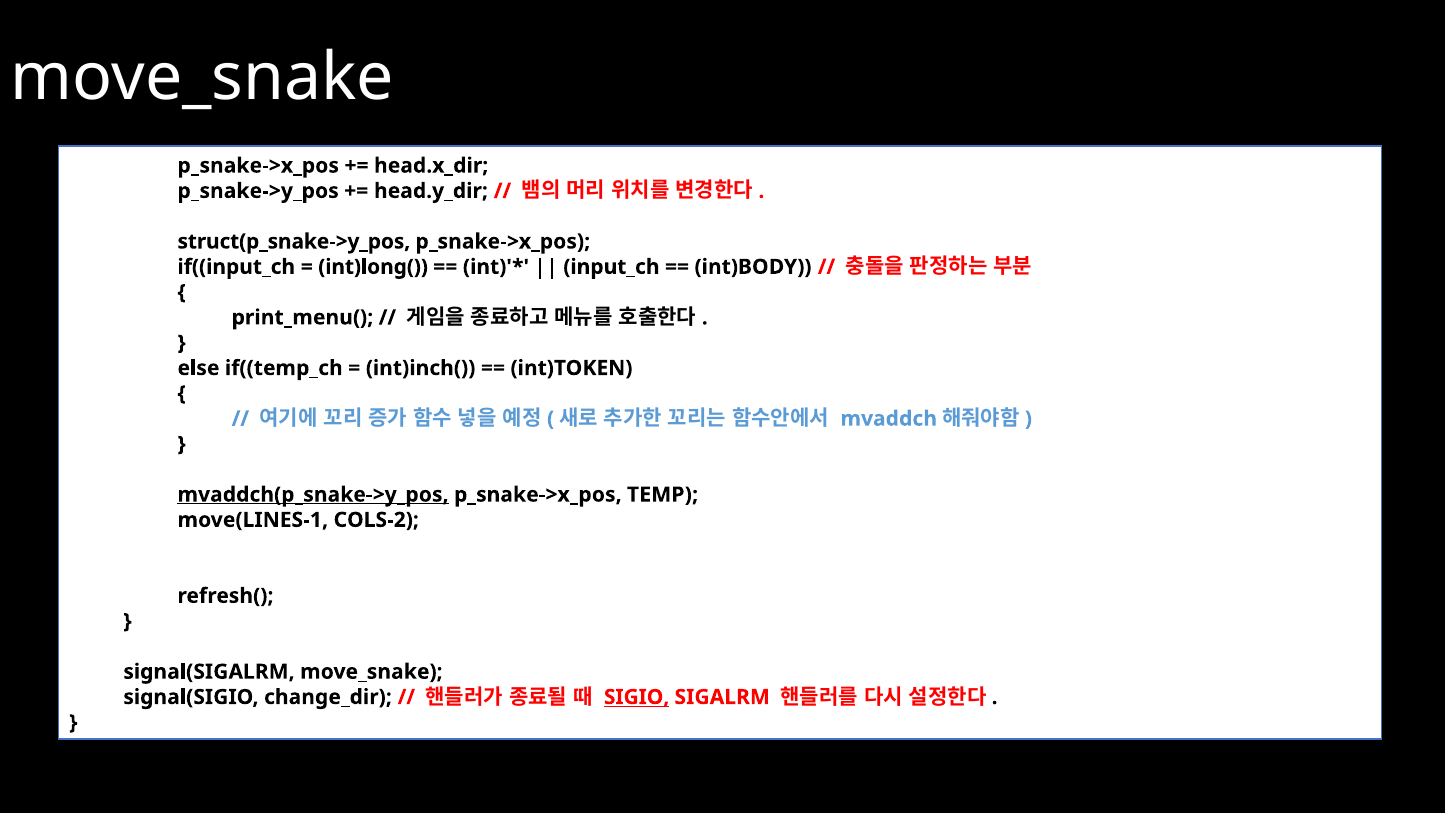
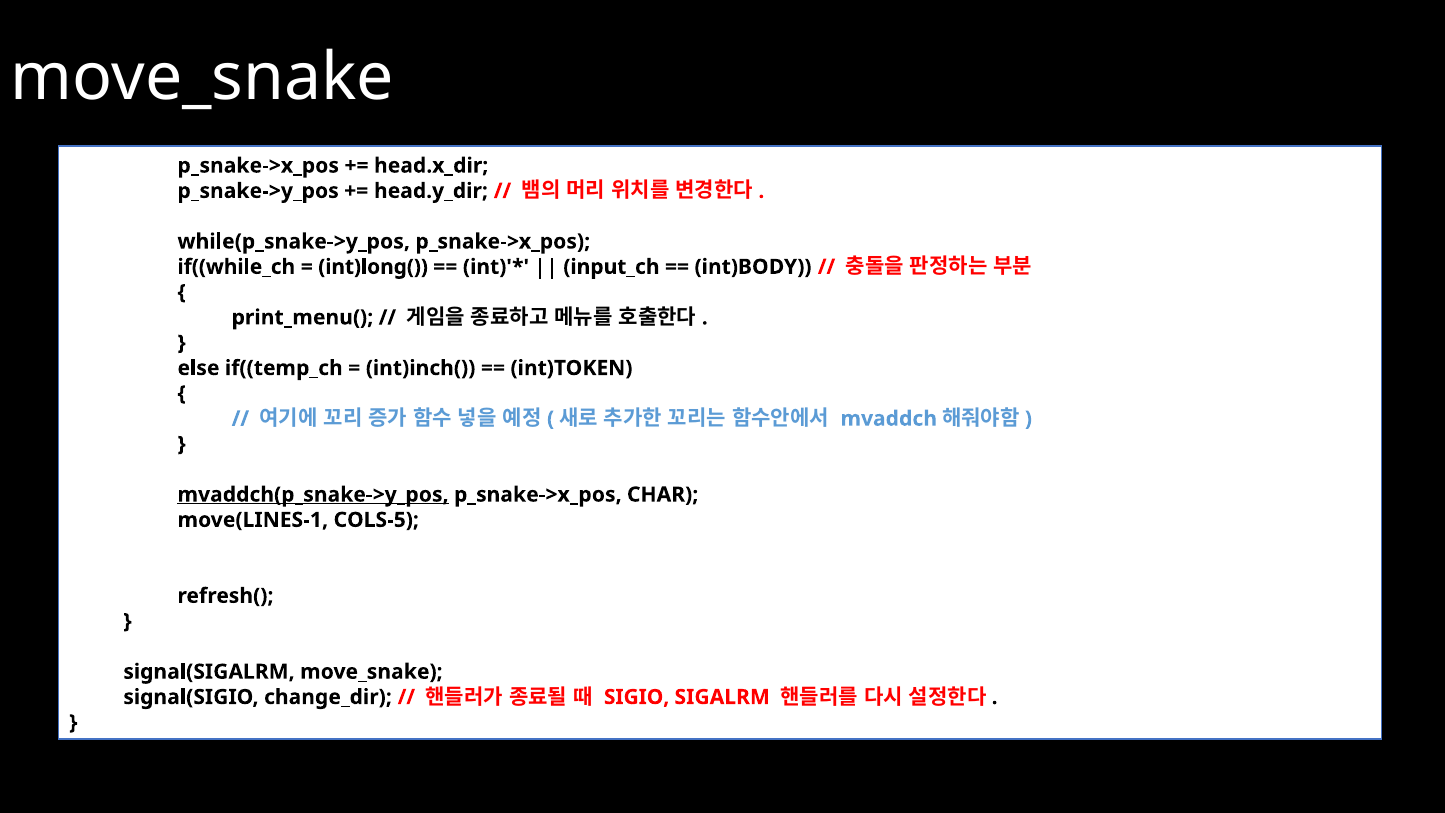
struct(p_snake->y_pos: struct(p_snake->y_pos -> while(p_snake->y_pos
if((input_ch: if((input_ch -> if((while_ch
TEMP: TEMP -> CHAR
COLS-2: COLS-2 -> COLS-5
SIGIO underline: present -> none
